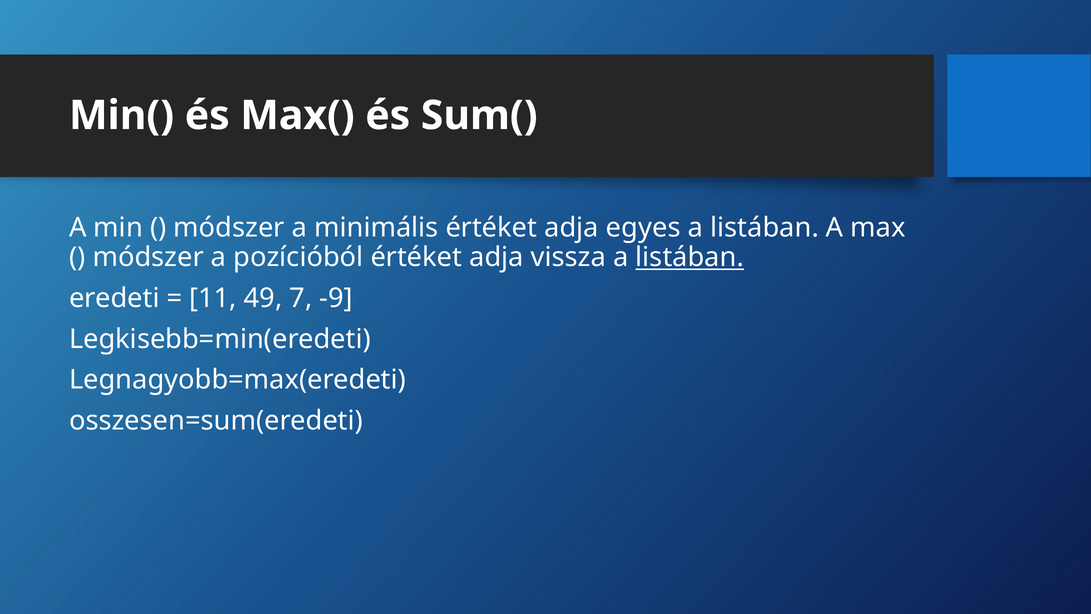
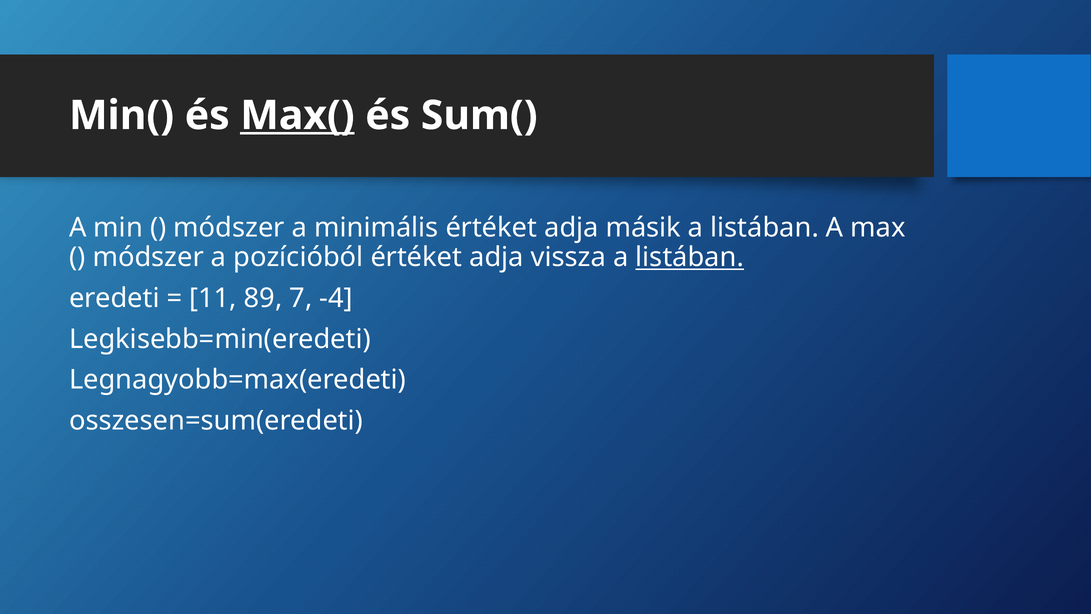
Max( underline: none -> present
egyes: egyes -> másik
49: 49 -> 89
-9: -9 -> -4
